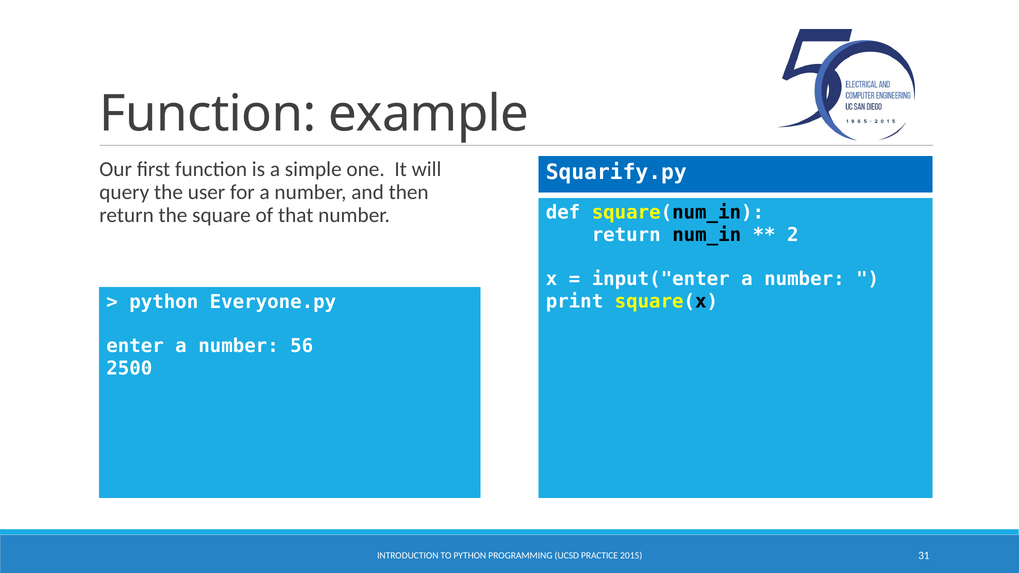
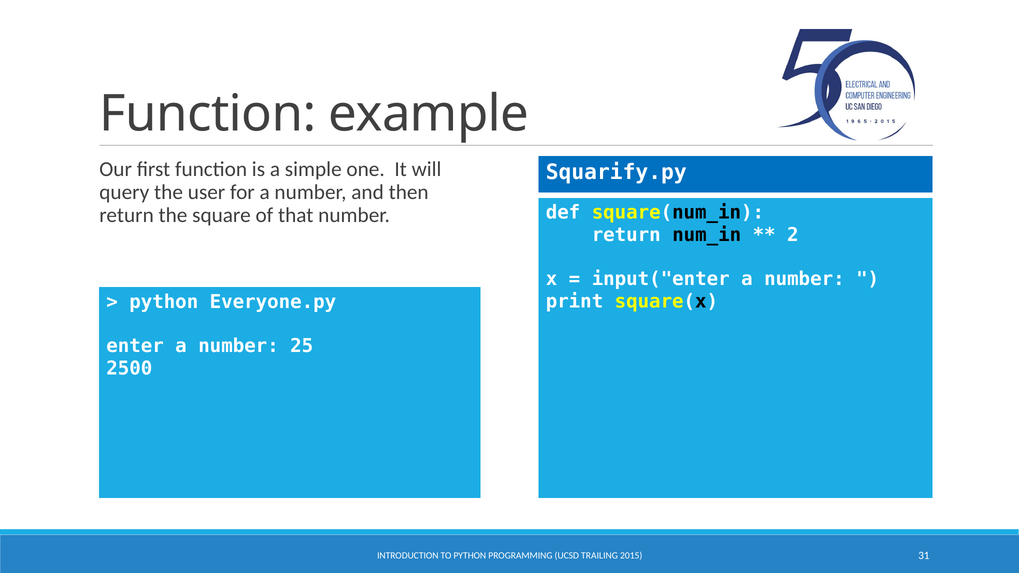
56: 56 -> 25
PRACTICE: PRACTICE -> TRAILING
